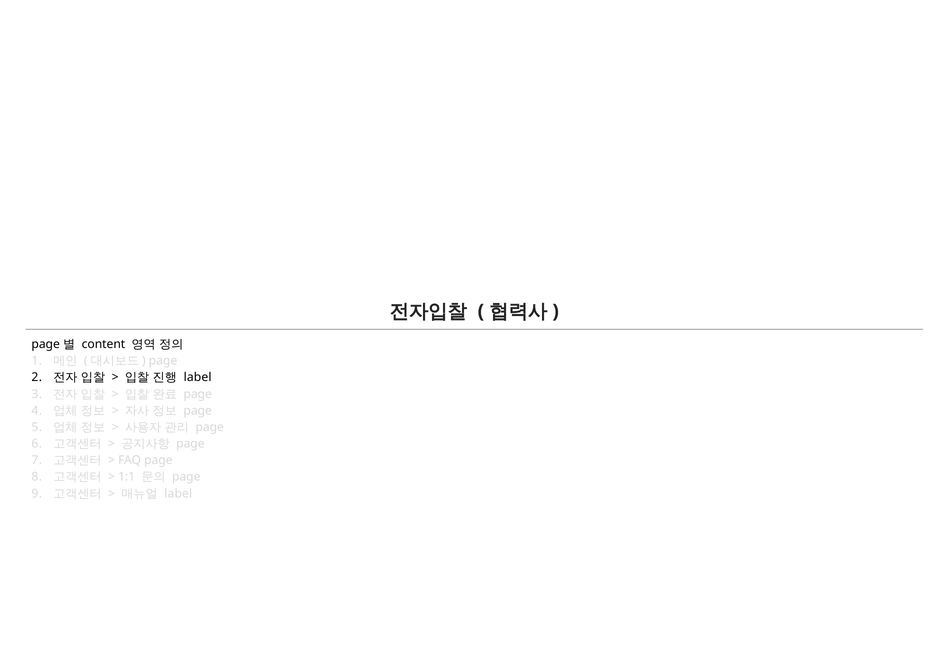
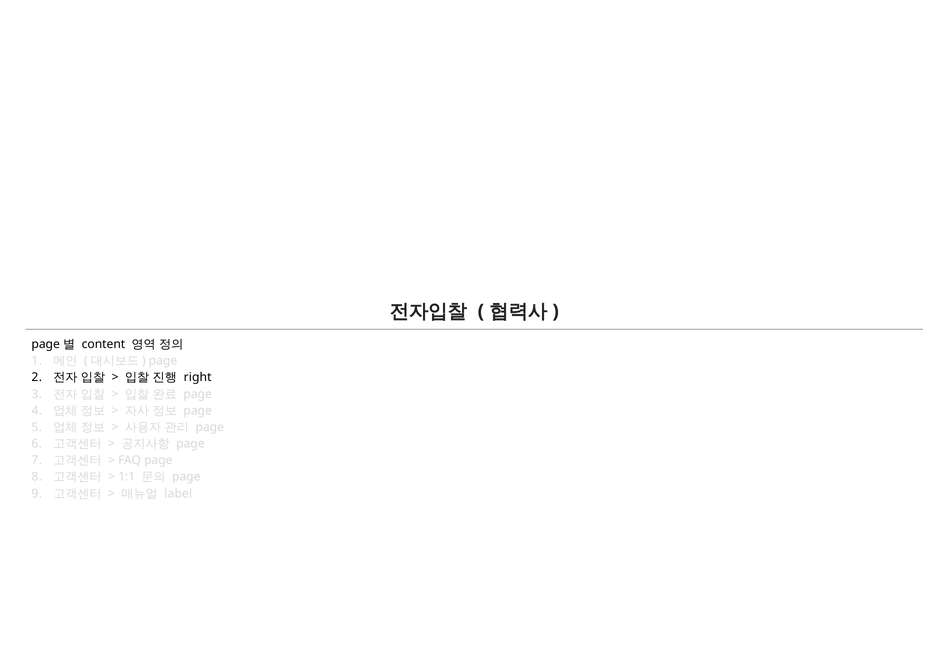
label at (198, 378): label -> right
